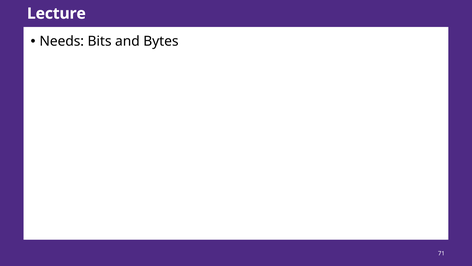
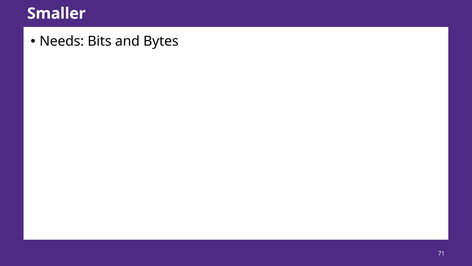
Lecture: Lecture -> Smaller
